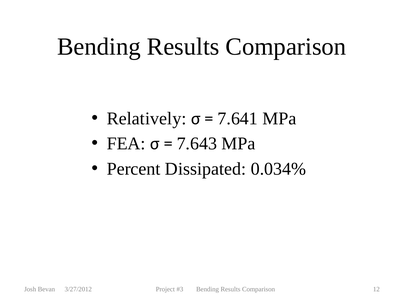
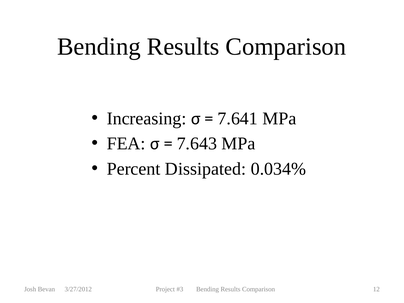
Relatively: Relatively -> Increasing
